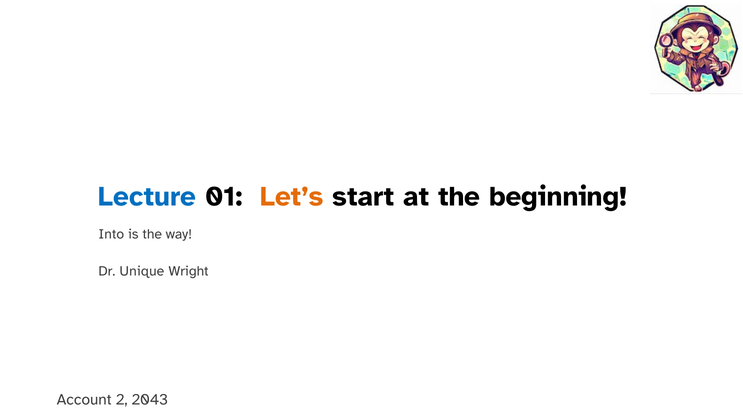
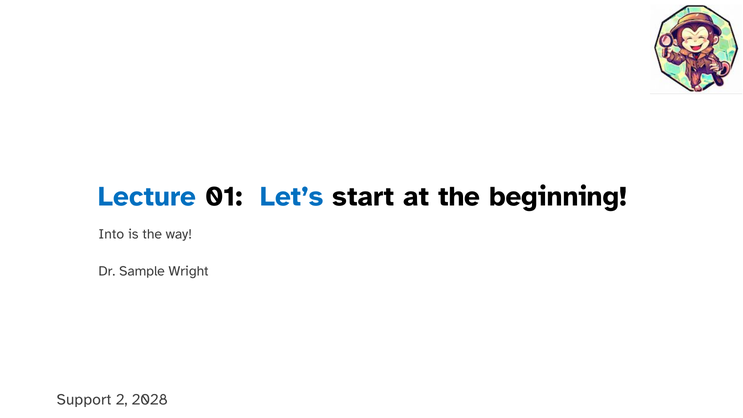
Let’s colour: orange -> blue
Unique: Unique -> Sample
Account: Account -> Support
2043: 2043 -> 2028
